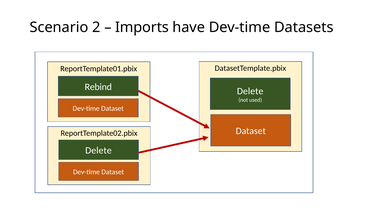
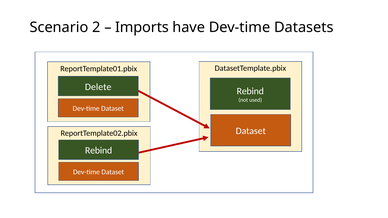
Rebind: Rebind -> Delete
Delete at (250, 91): Delete -> Rebind
Delete at (98, 151): Delete -> Rebind
